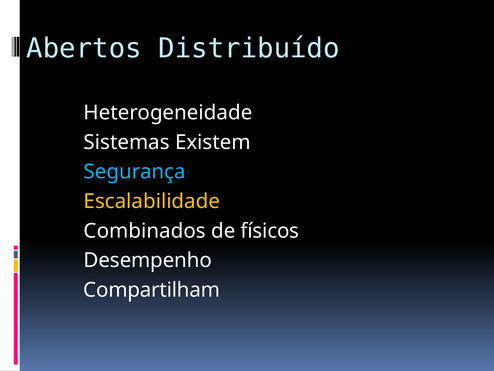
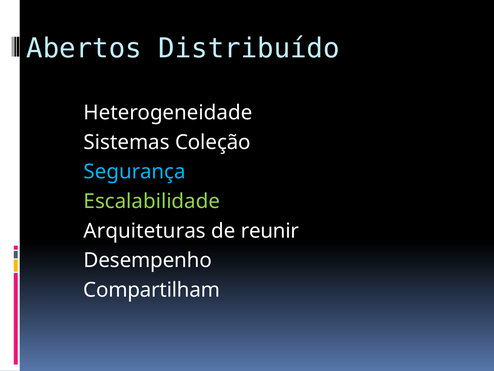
Existem: Existem -> Coleção
Escalabilidade colour: yellow -> light green
Combinados: Combinados -> Arquiteturas
físicos: físicos -> reunir
